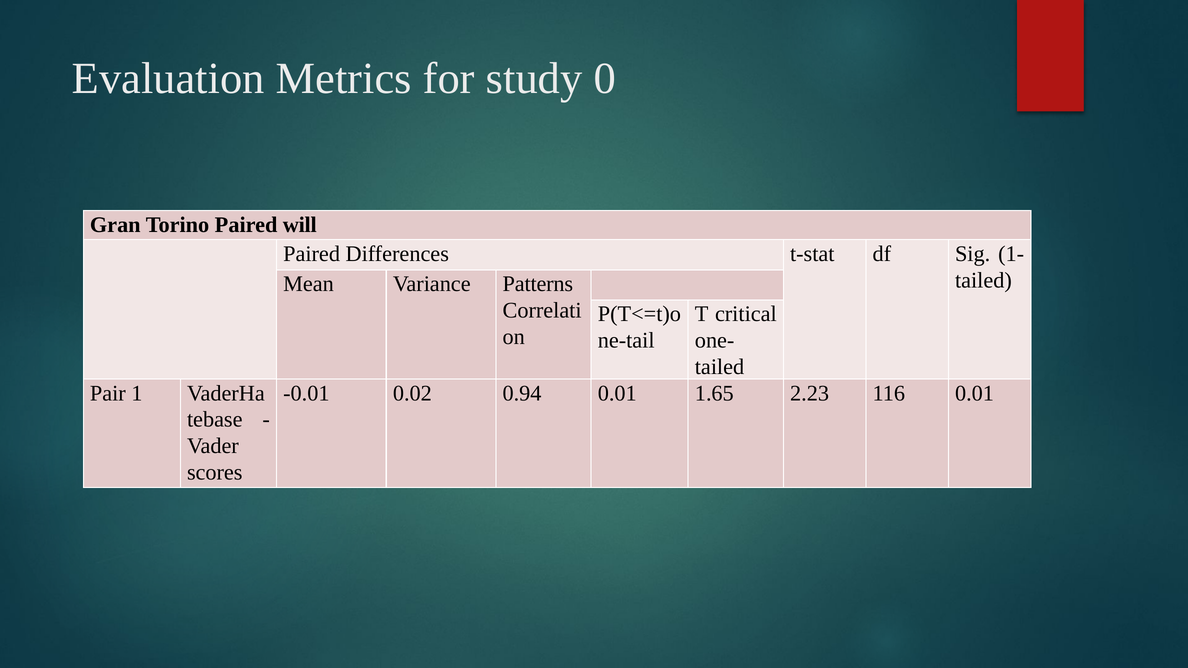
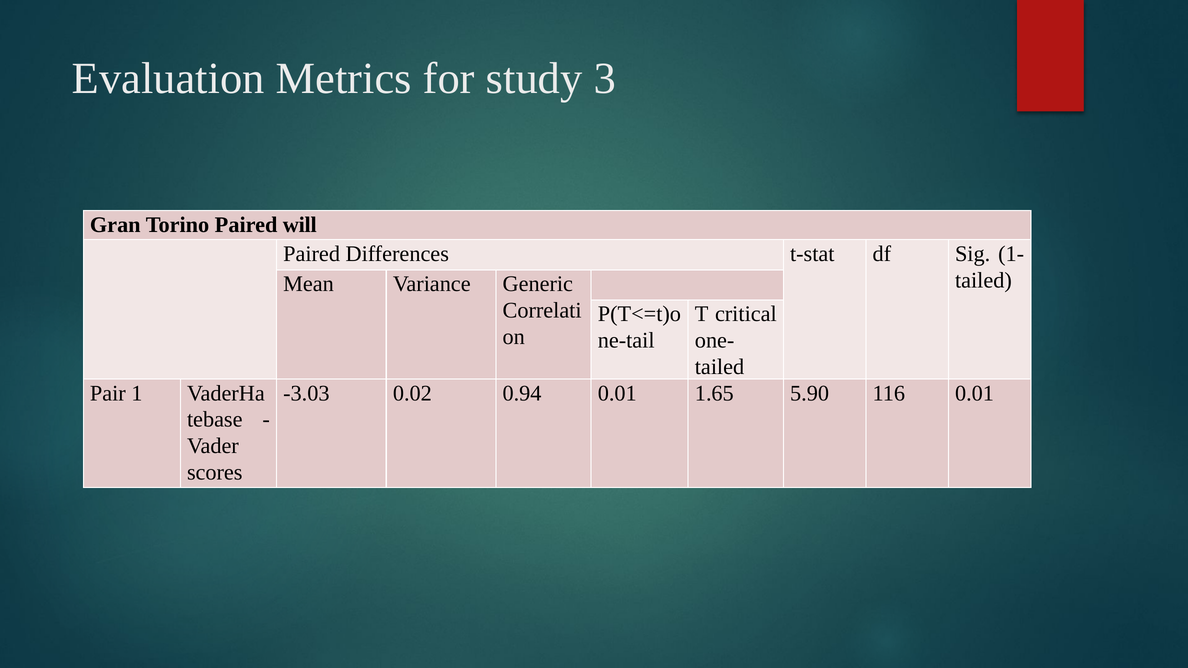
0: 0 -> 3
Patterns: Patterns -> Generic
-0.01: -0.01 -> -3.03
2.23: 2.23 -> 5.90
